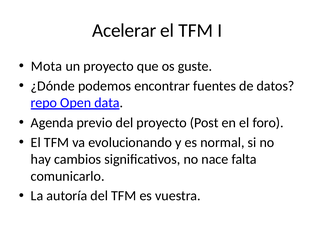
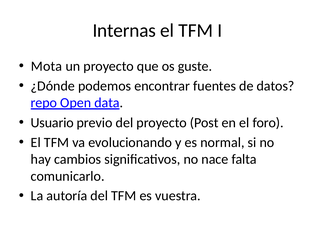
Acelerar: Acelerar -> Internas
Agenda: Agenda -> Usuario
